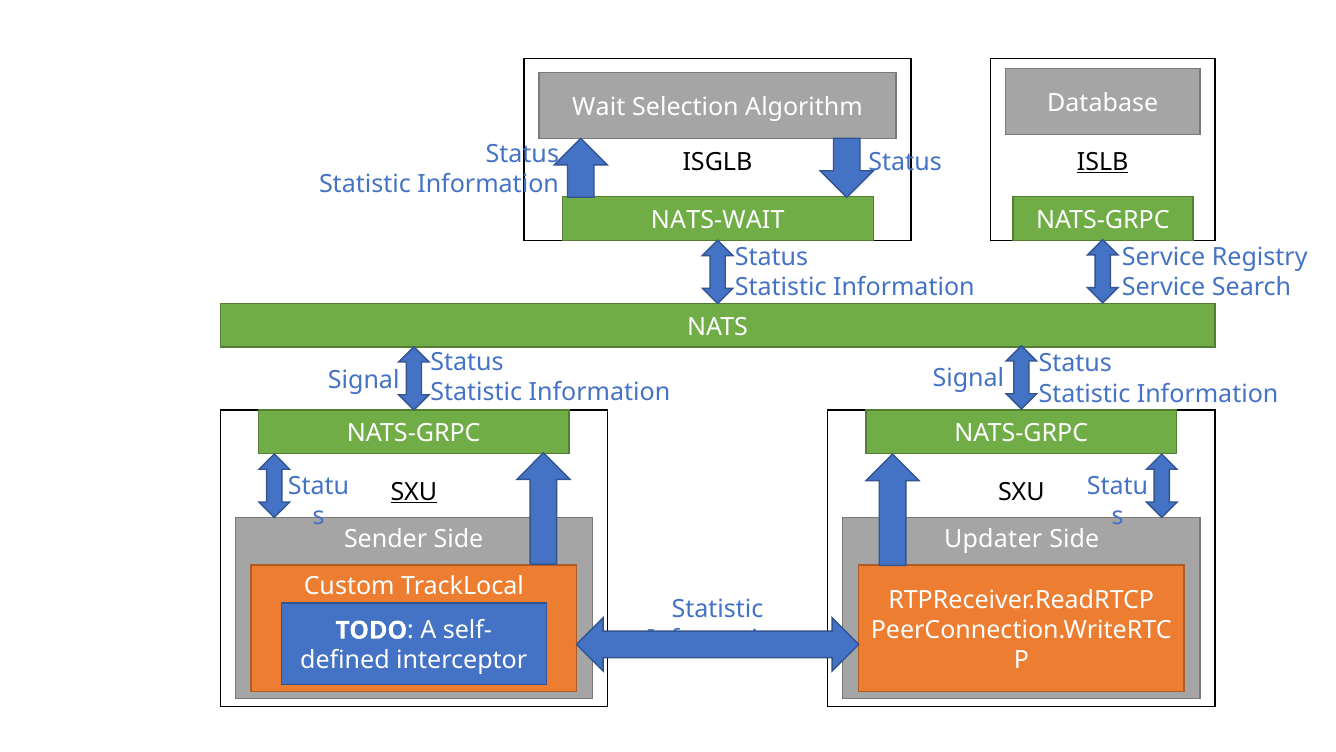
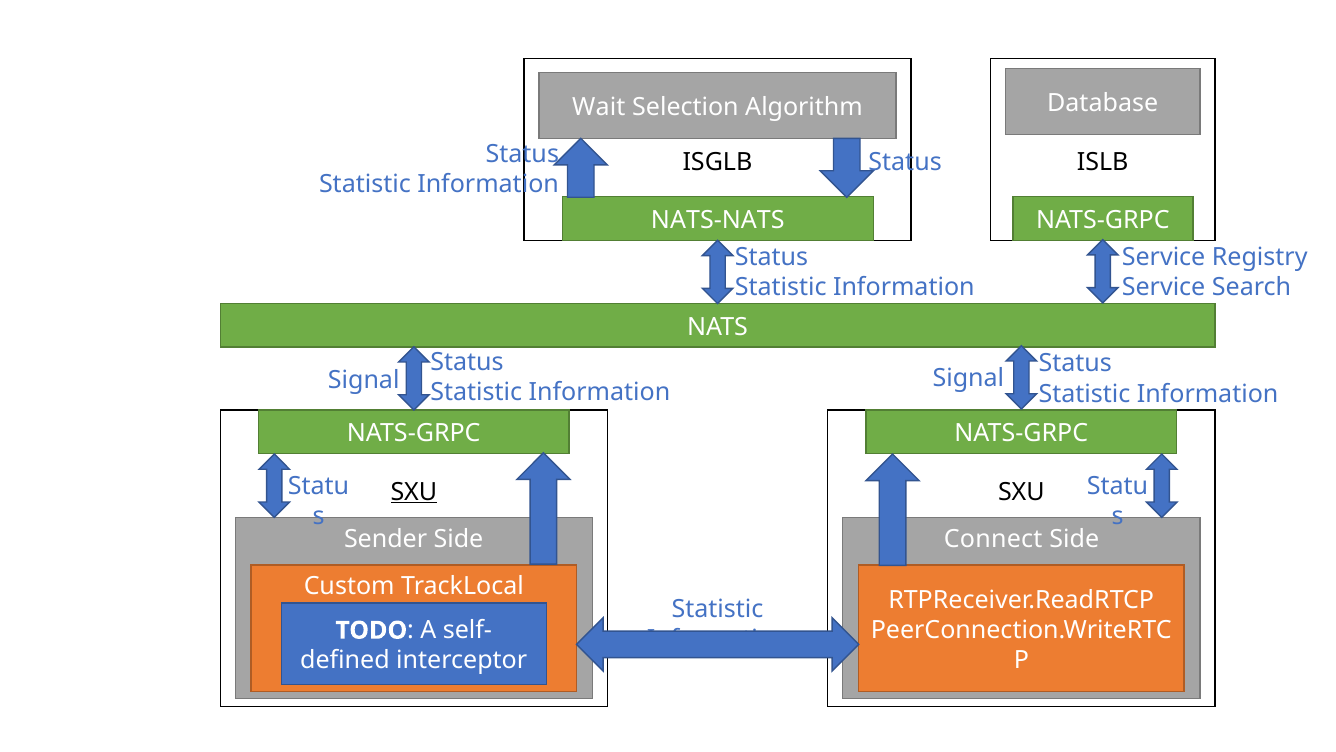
ISLB underline: present -> none
NATS-WAIT: NATS-WAIT -> NATS-NATS
Updater: Updater -> Connect
